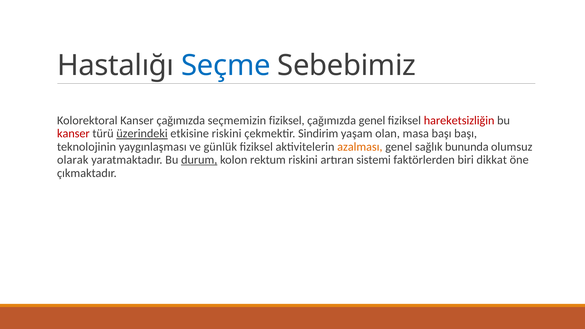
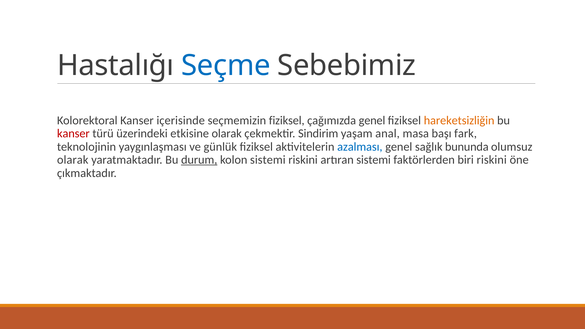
Kanser çağımızda: çağımızda -> içerisinde
hareketsizliğin colour: red -> orange
üzerindeki underline: present -> none
etkisine riskini: riskini -> olarak
olan: olan -> anal
başı başı: başı -> fark
azalması colour: orange -> blue
kolon rektum: rektum -> sistemi
biri dikkat: dikkat -> riskini
